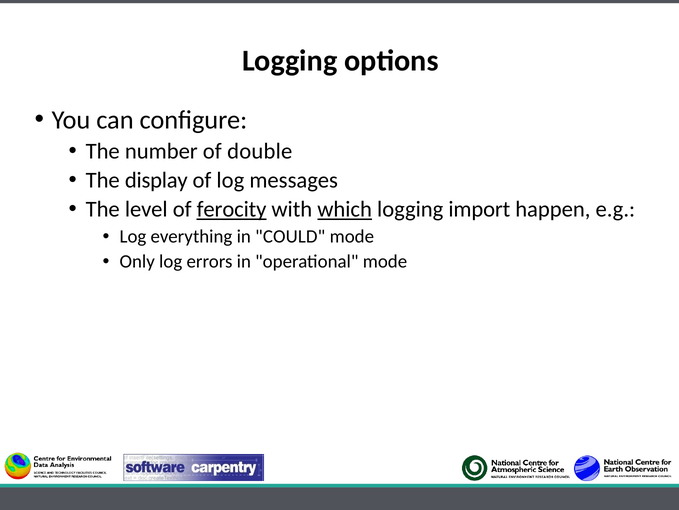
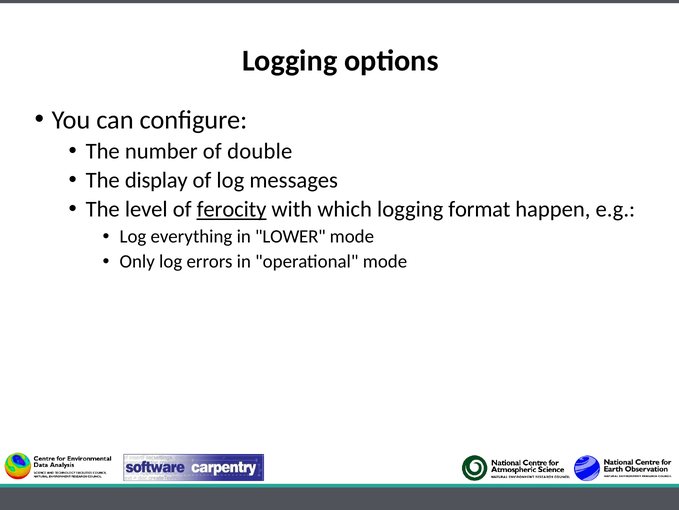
which underline: present -> none
import: import -> format
COULD: COULD -> LOWER
